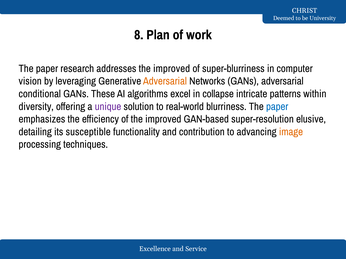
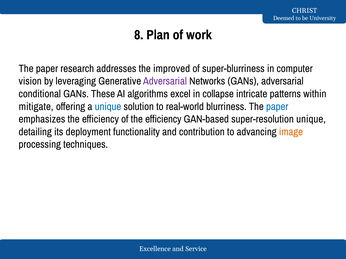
Adversarial at (165, 81) colour: orange -> purple
diversity: diversity -> mitigate
unique at (108, 107) colour: purple -> blue
of the improved: improved -> efficiency
super-resolution elusive: elusive -> unique
susceptible: susceptible -> deployment
